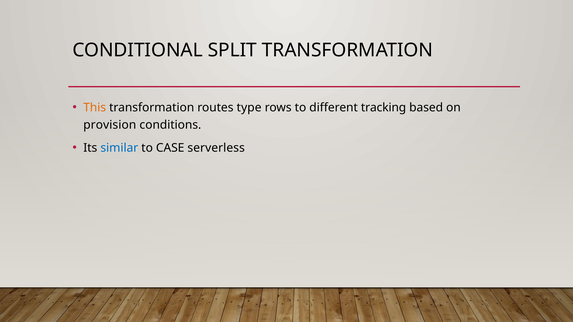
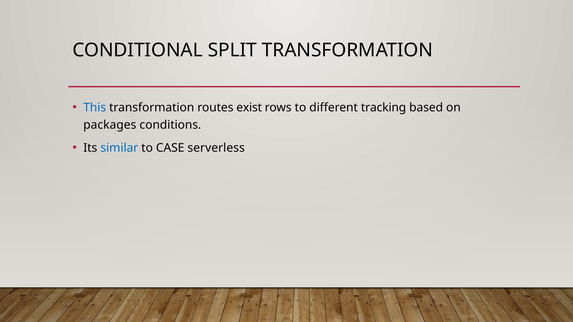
This colour: orange -> blue
type: type -> exist
provision: provision -> packages
